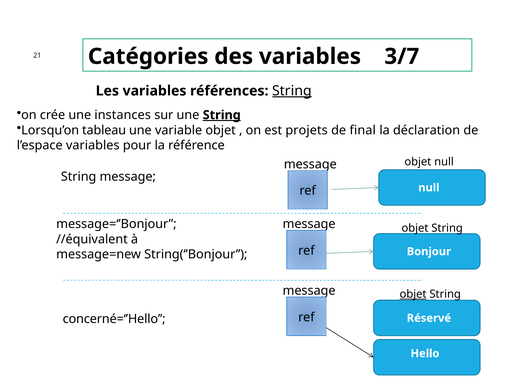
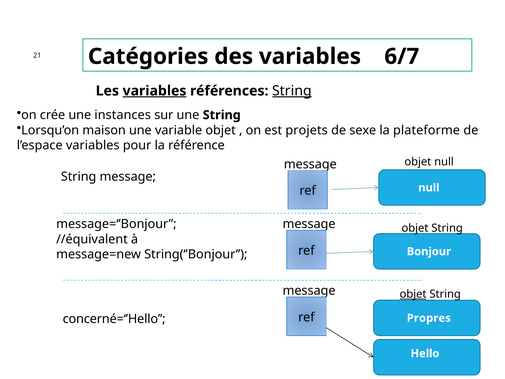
3/7: 3/7 -> 6/7
variables at (155, 91) underline: none -> present
String at (222, 115) underline: present -> none
tableau: tableau -> maison
final: final -> sexe
déclaration: déclaration -> plateforme
Réservé: Réservé -> Propres
